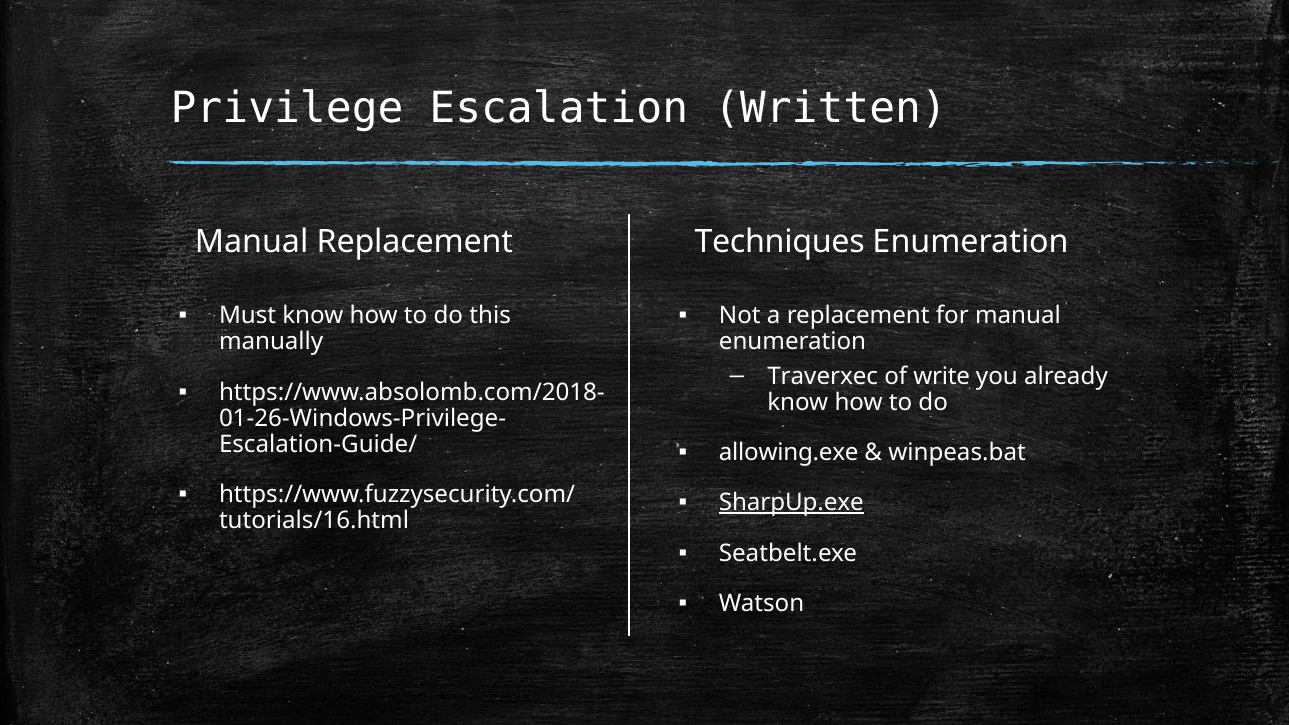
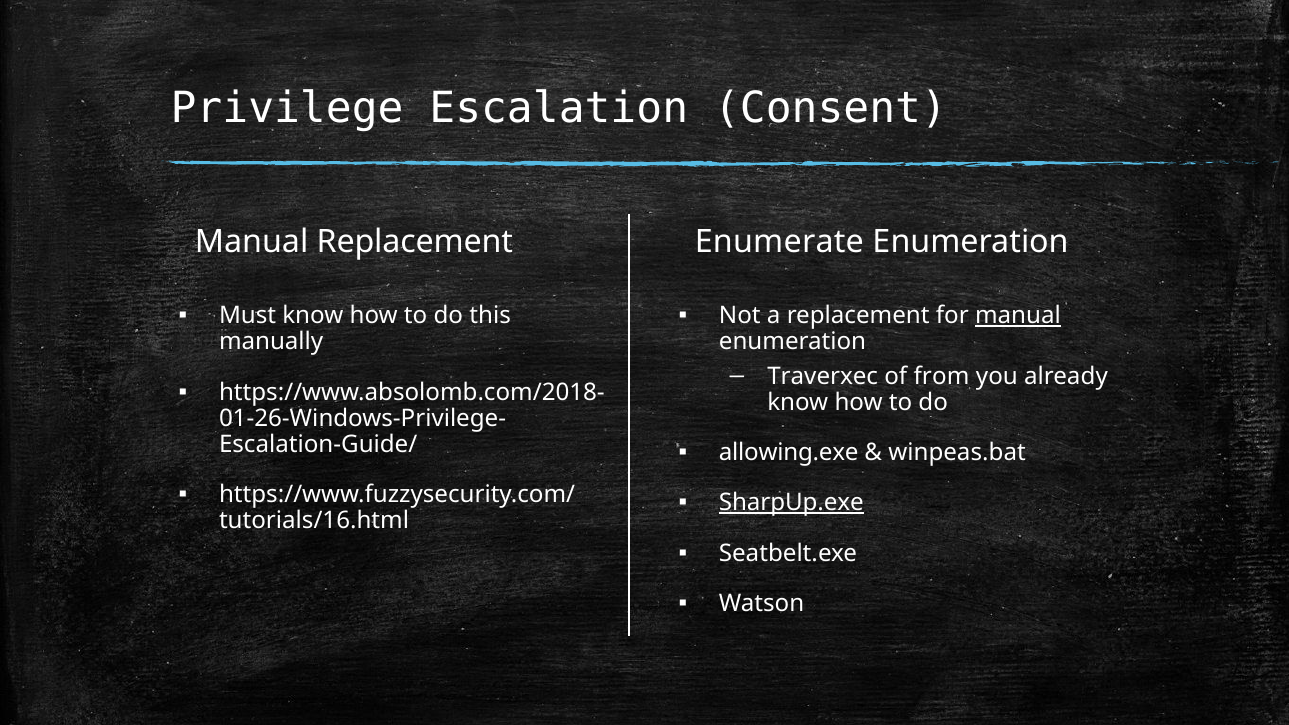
Written: Written -> Consent
Techniques: Techniques -> Enumerate
manual at (1018, 316) underline: none -> present
write: write -> from
